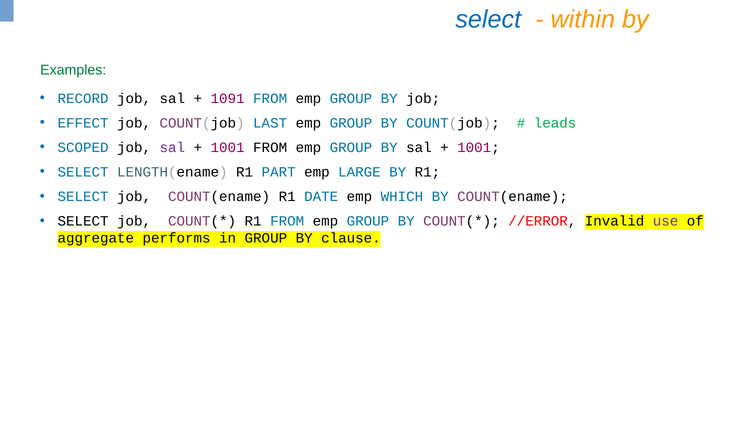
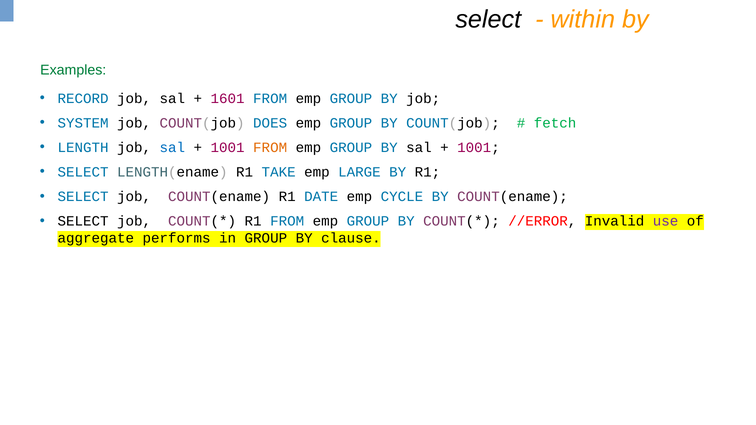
select at (488, 20) colour: blue -> black
1091: 1091 -> 1601
EFFECT: EFFECT -> SYSTEM
LAST: LAST -> DOES
leads: leads -> fetch
SCOPED: SCOPED -> LENGTH
sal at (172, 148) colour: purple -> blue
FROM at (270, 148) colour: black -> orange
PART: PART -> TAKE
WHICH: WHICH -> CYCLE
